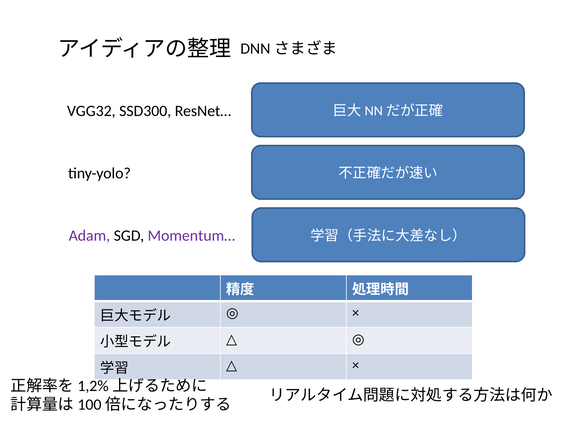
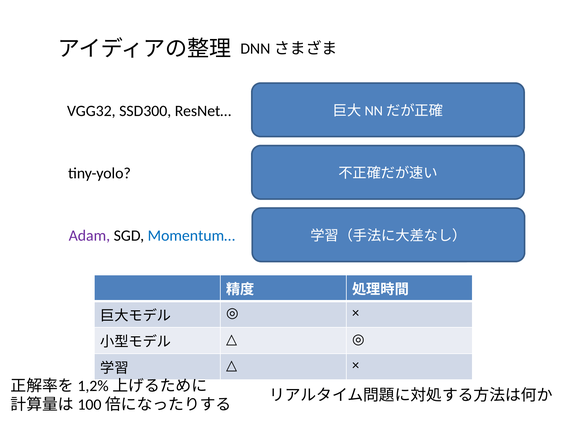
Momentum… colour: purple -> blue
